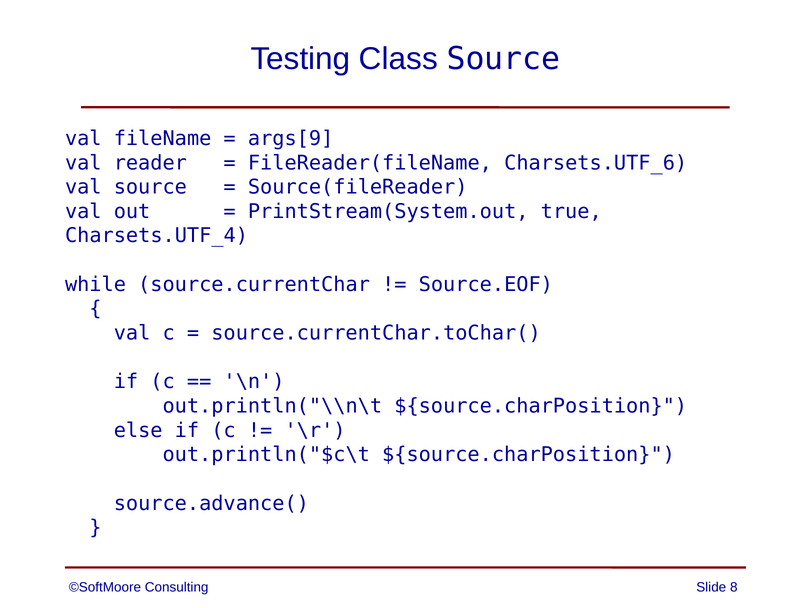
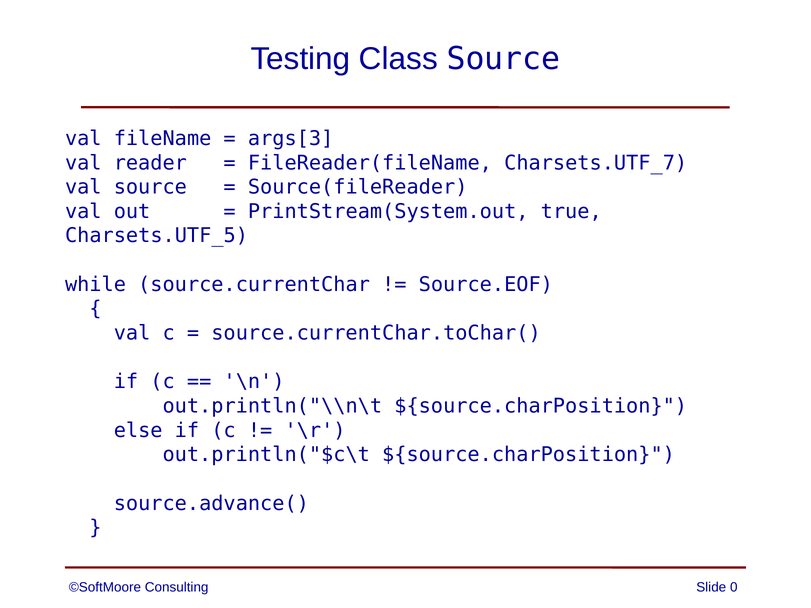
args[9: args[9 -> args[3
Charsets.UTF_6: Charsets.UTF_6 -> Charsets.UTF_7
Charsets.UTF_4: Charsets.UTF_4 -> Charsets.UTF_5
8: 8 -> 0
